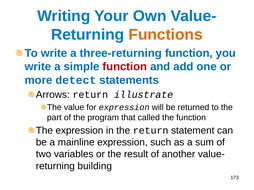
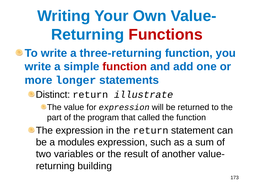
Functions colour: orange -> red
detect: detect -> longer
Arrows: Arrows -> Distinct
mainline: mainline -> modules
